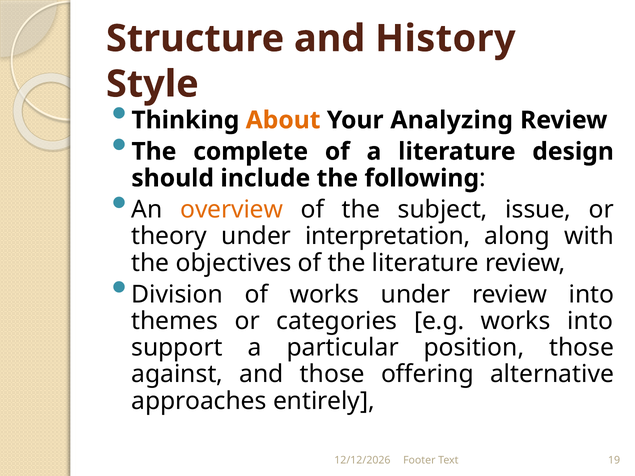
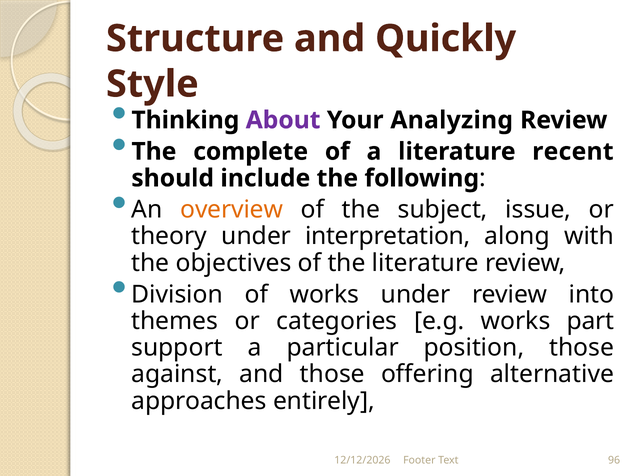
History: History -> Quickly
About colour: orange -> purple
design: design -> recent
works into: into -> part
19: 19 -> 96
